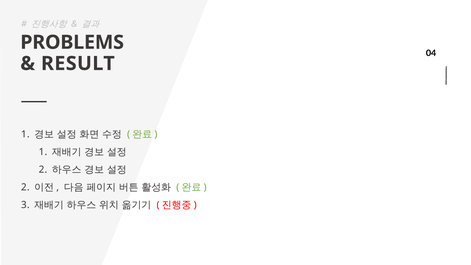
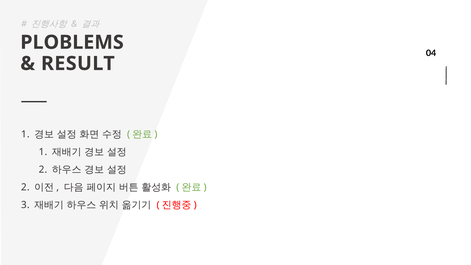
PROBLEMS: PROBLEMS -> PLOBLEMS
